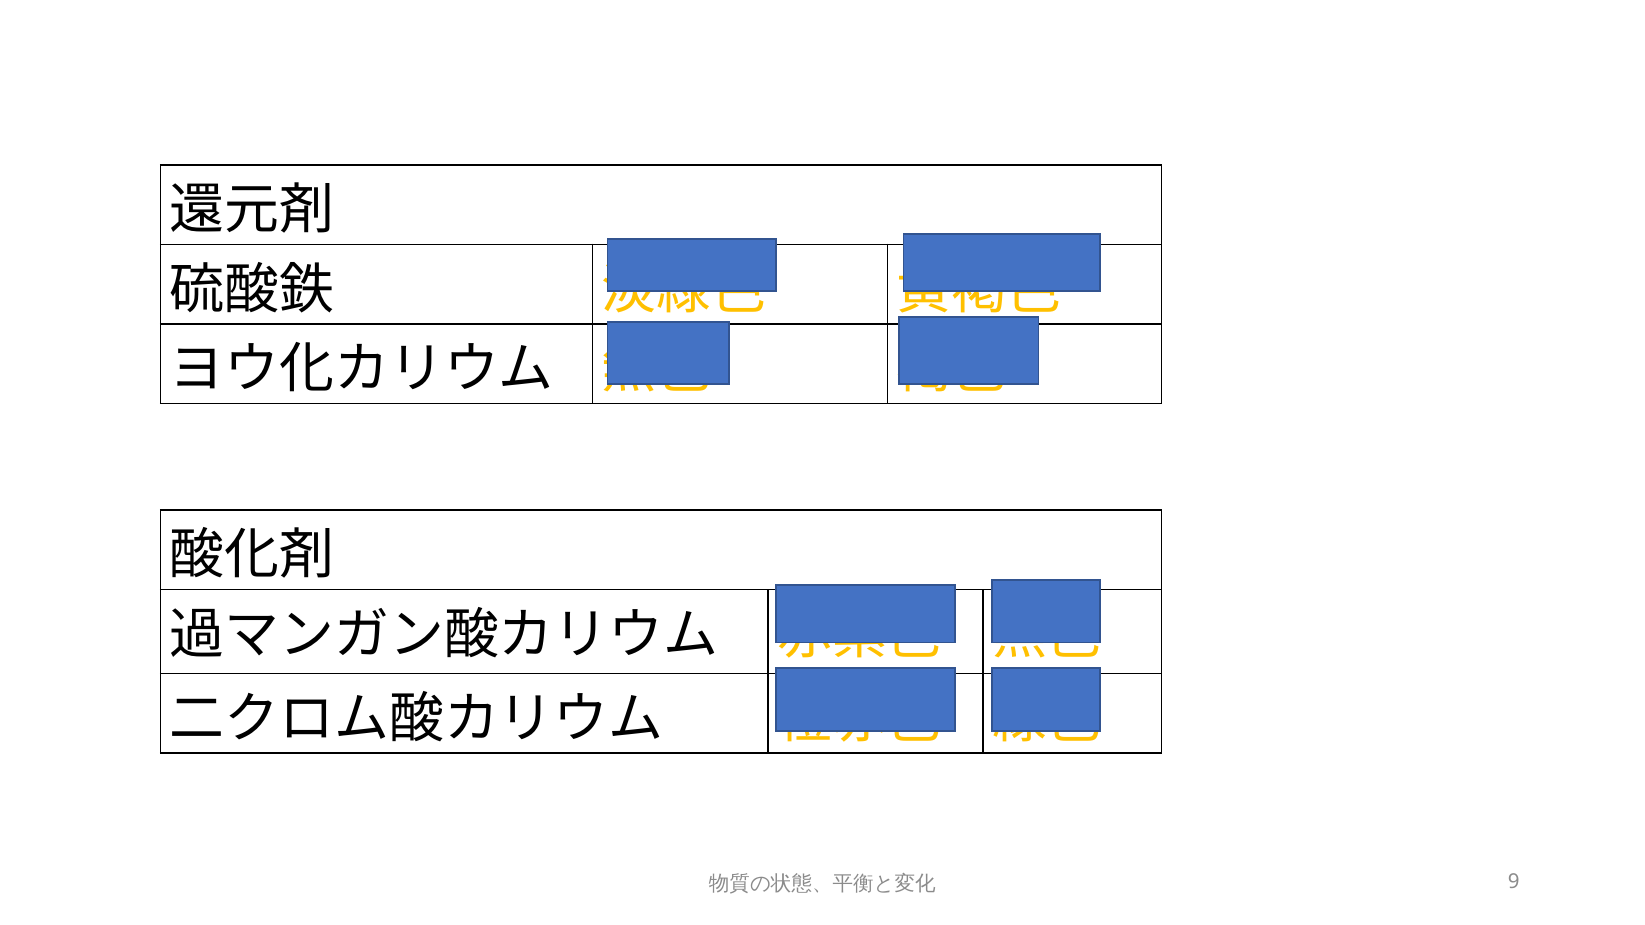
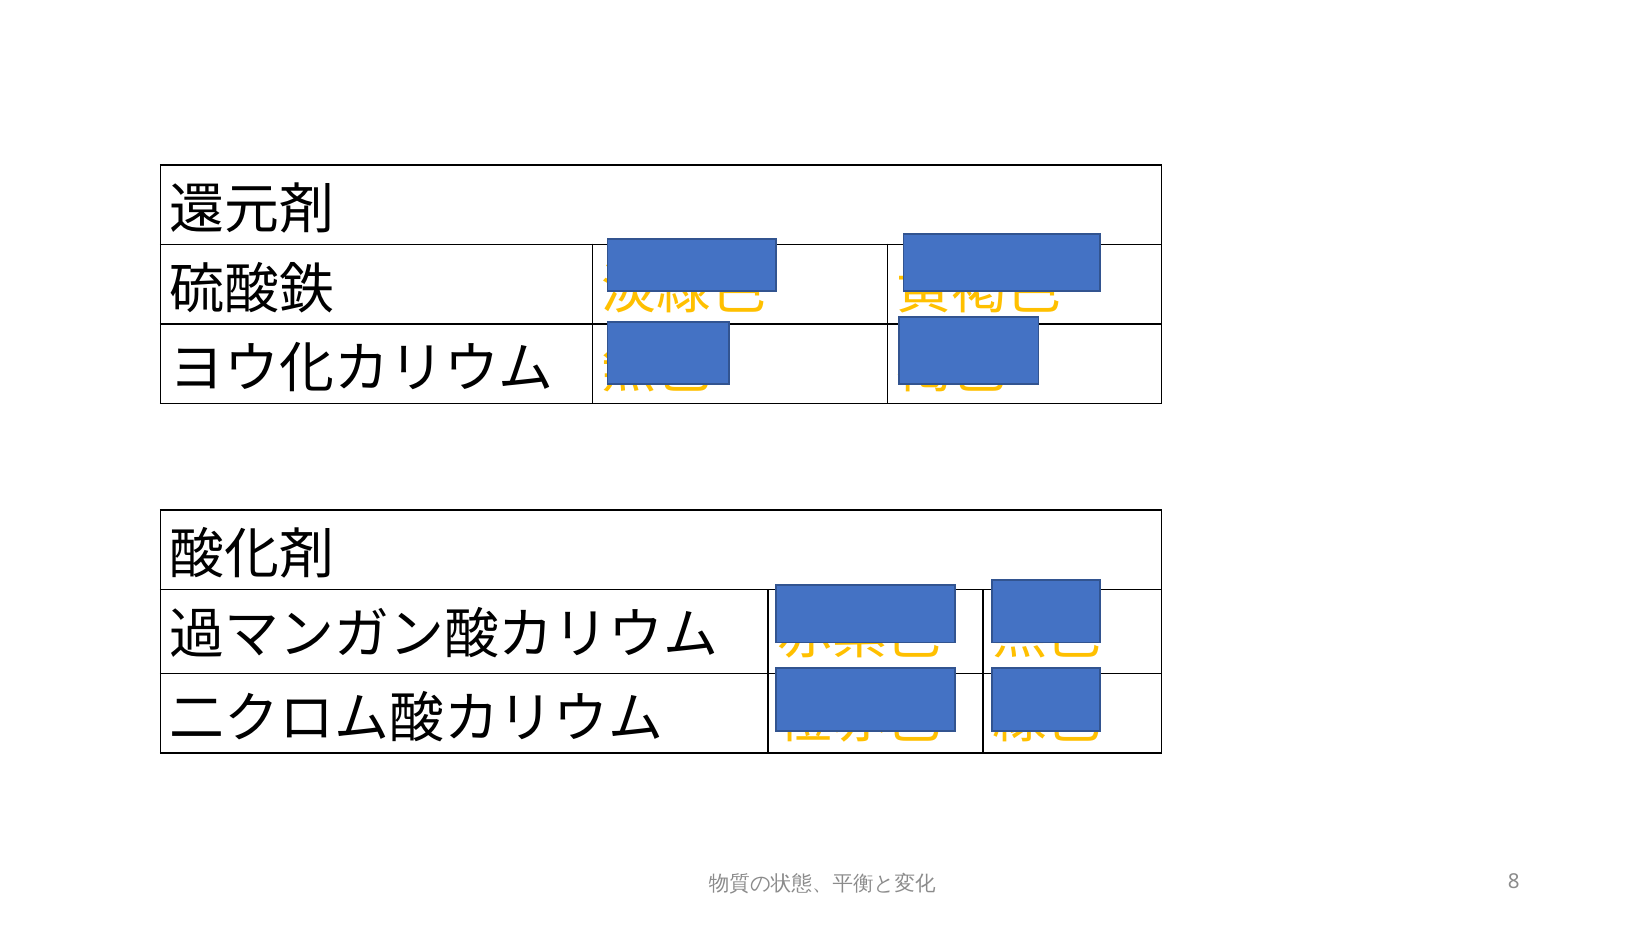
9: 9 -> 8
